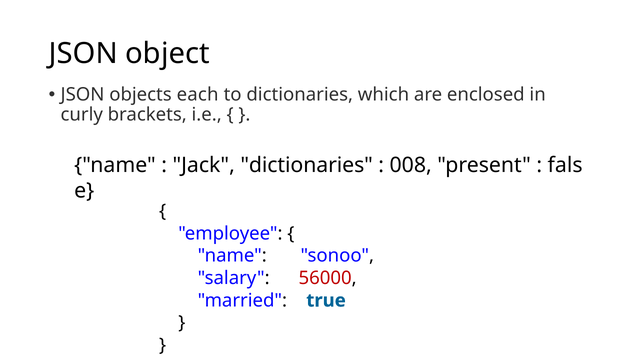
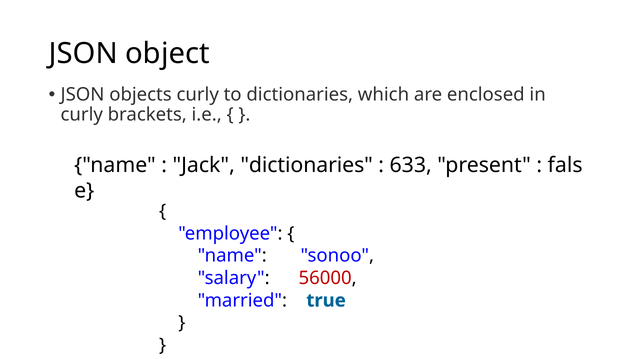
objects each: each -> curly
008: 008 -> 633
